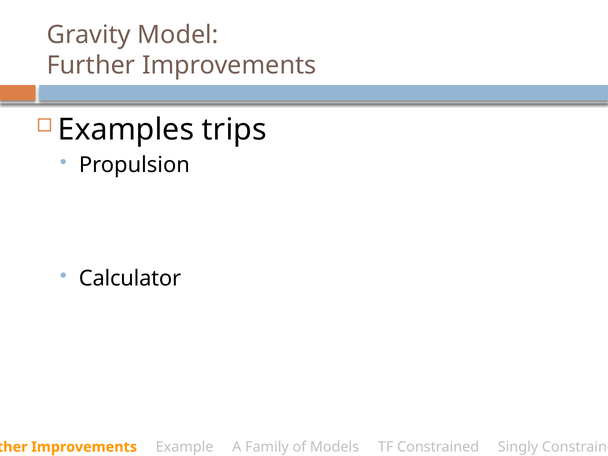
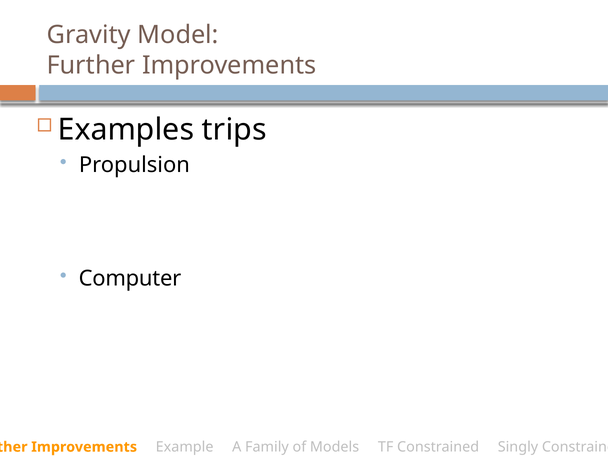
Calculator: Calculator -> Computer
